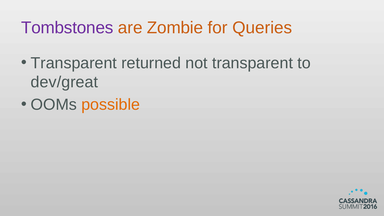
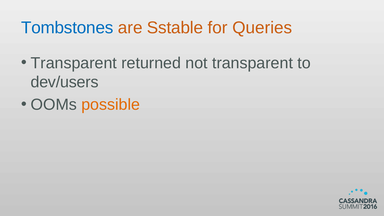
Tombstones colour: purple -> blue
Zombie: Zombie -> Sstable
dev/great: dev/great -> dev/users
